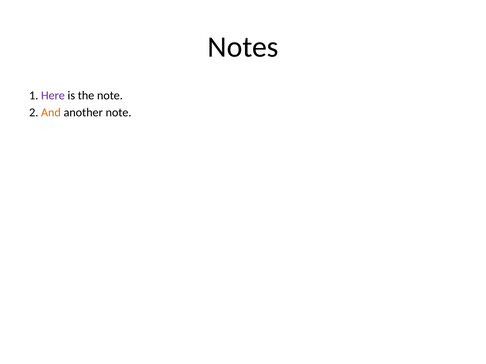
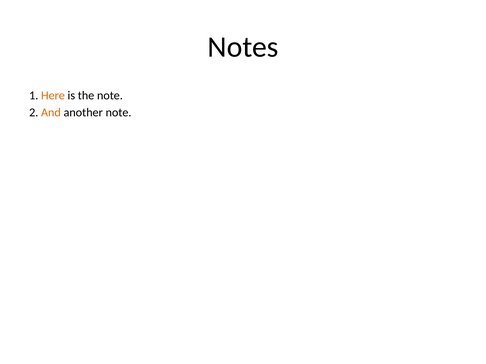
Here colour: purple -> orange
